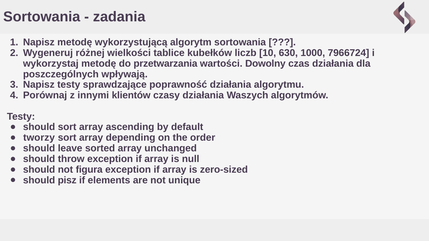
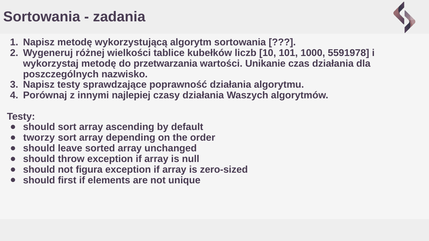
630: 630 -> 101
7966724: 7966724 -> 5591978
Dowolny: Dowolny -> Unikanie
wpływają: wpływają -> nazwisko
klientów: klientów -> najlepiej
pisz: pisz -> first
